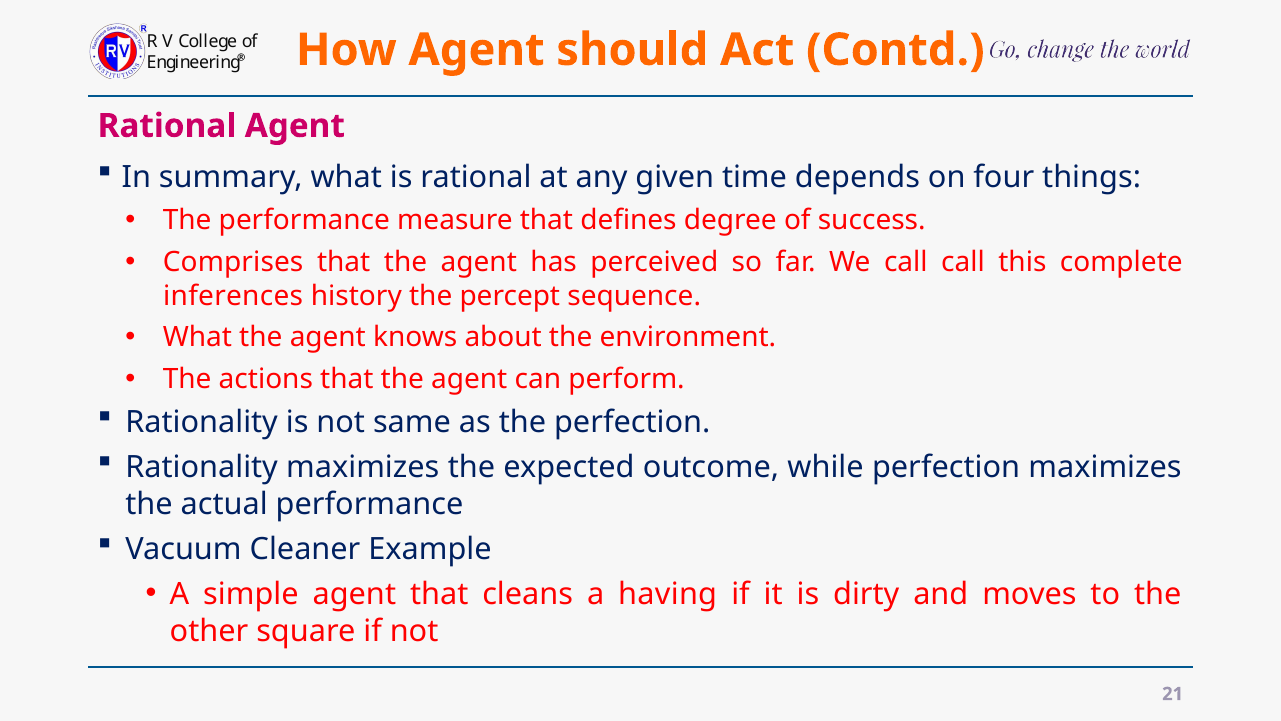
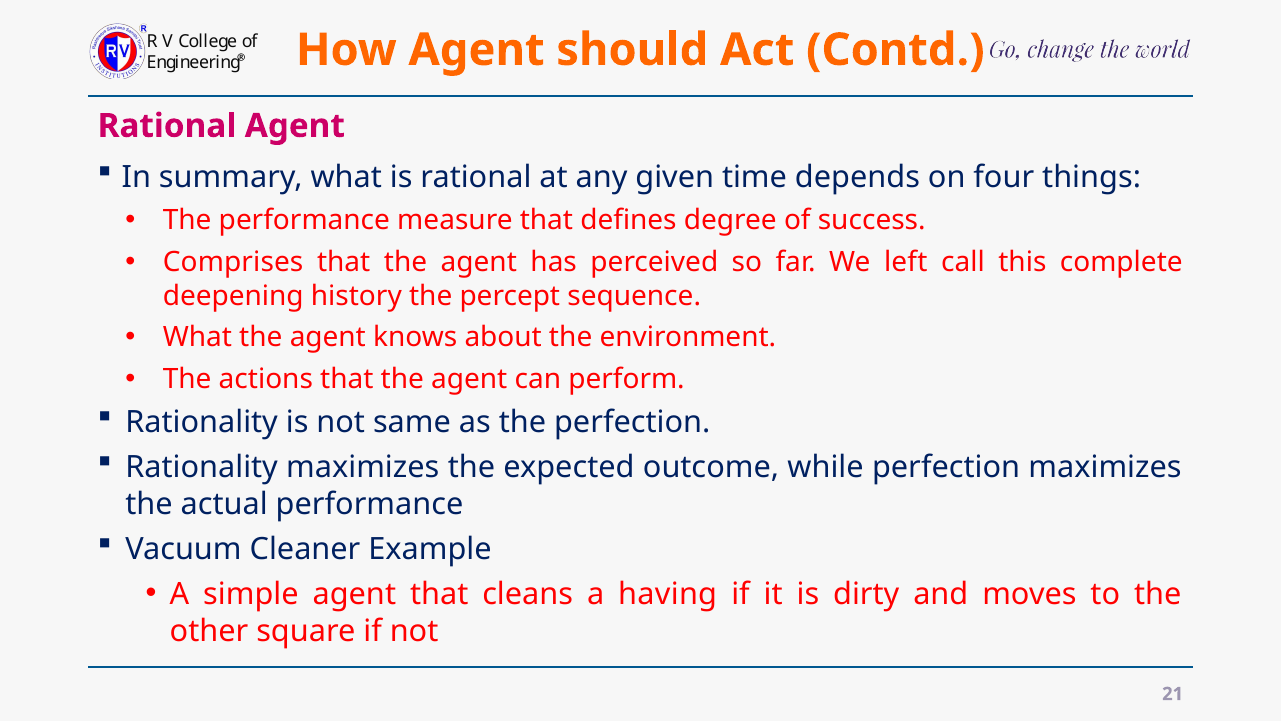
We call: call -> left
inferences: inferences -> deepening
